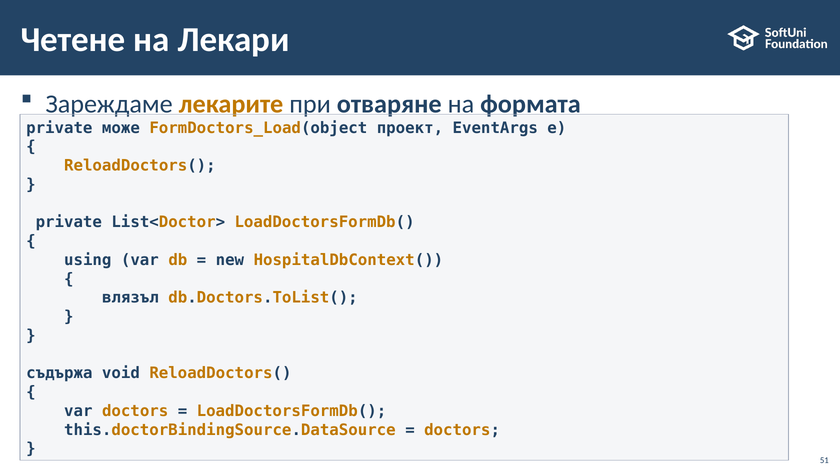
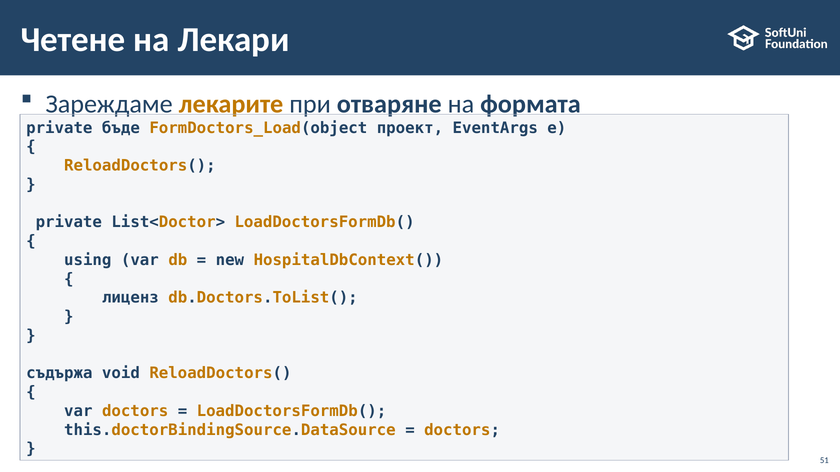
може: може -> бъде
влязъл: влязъл -> лиценз
